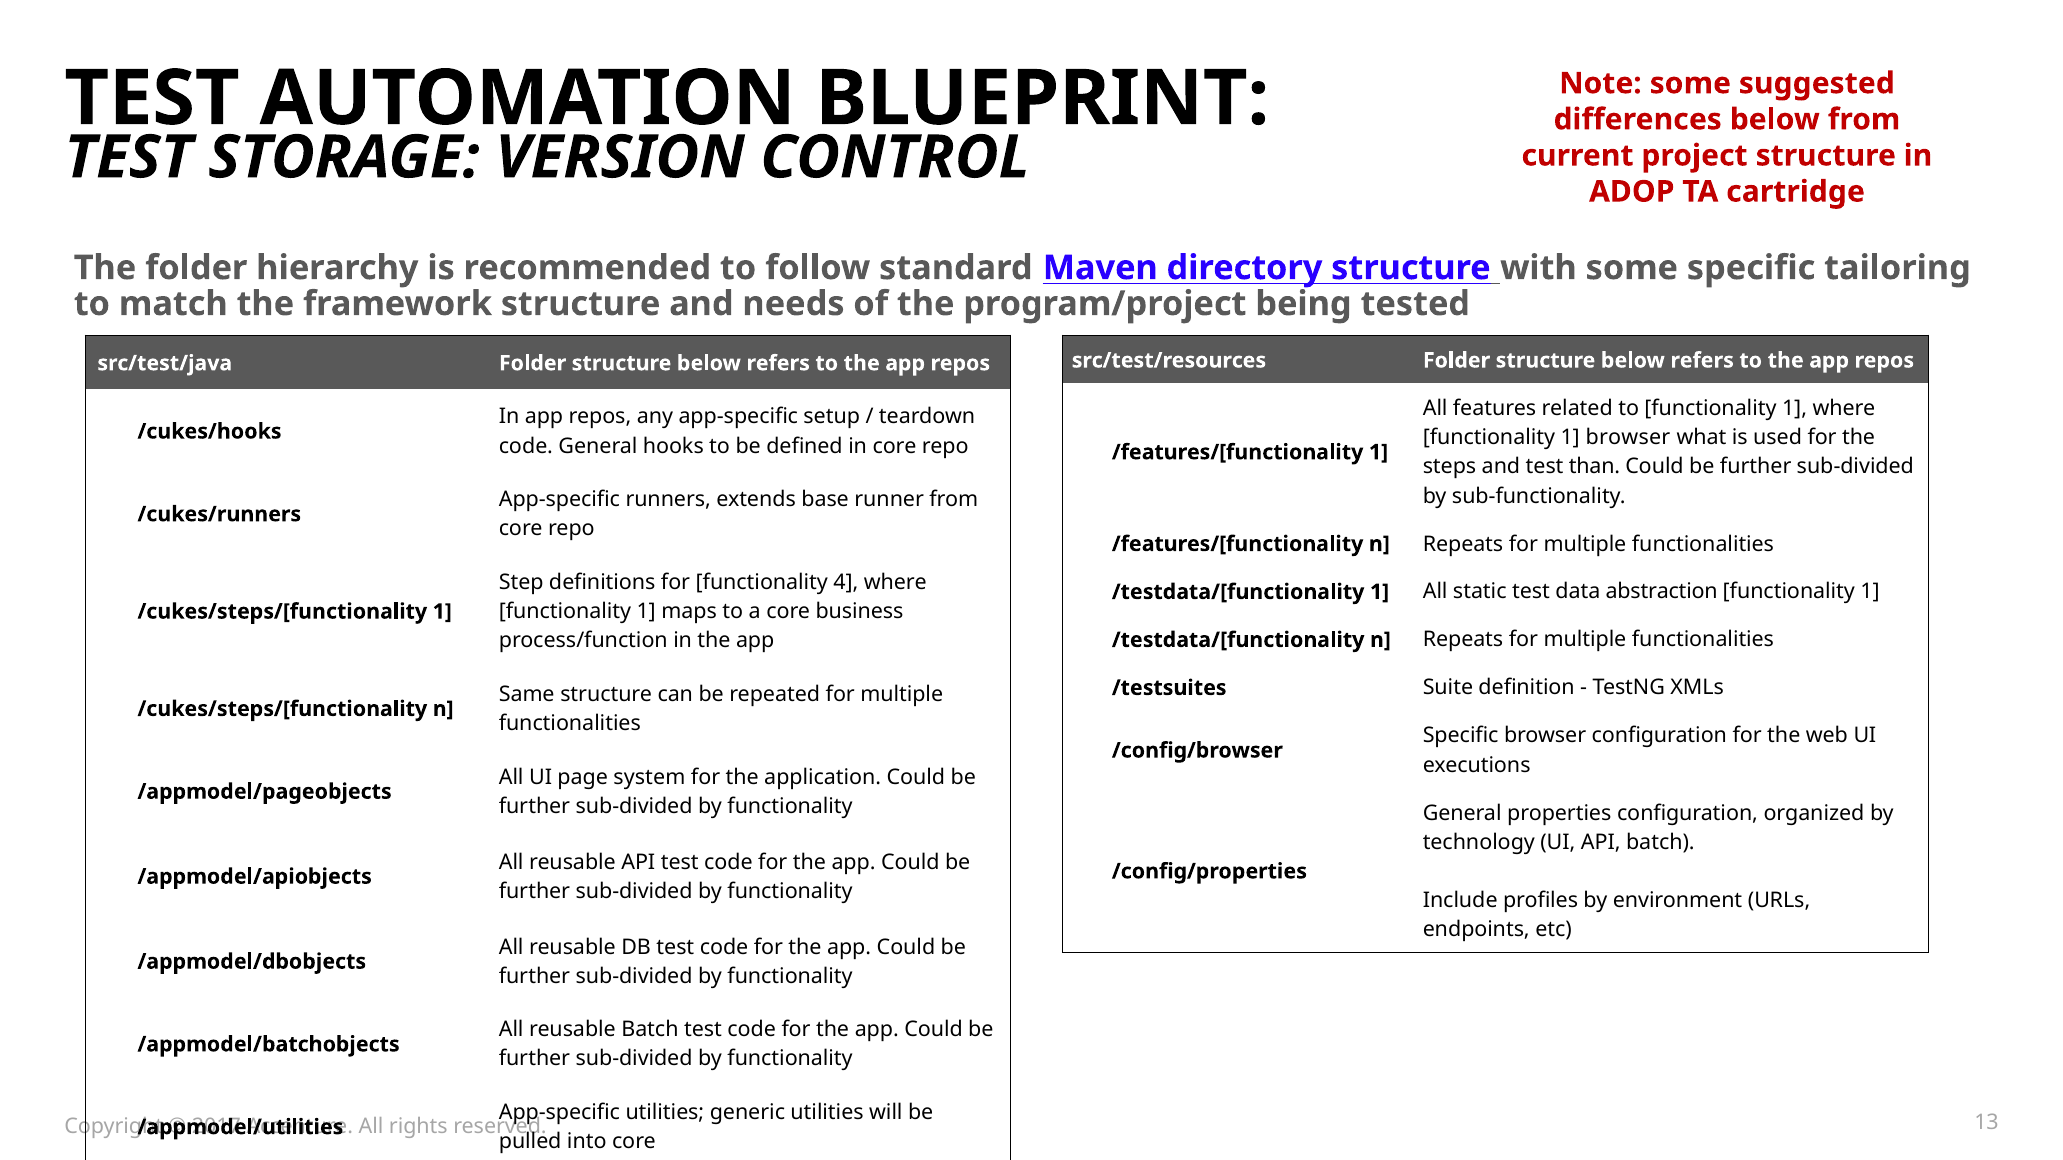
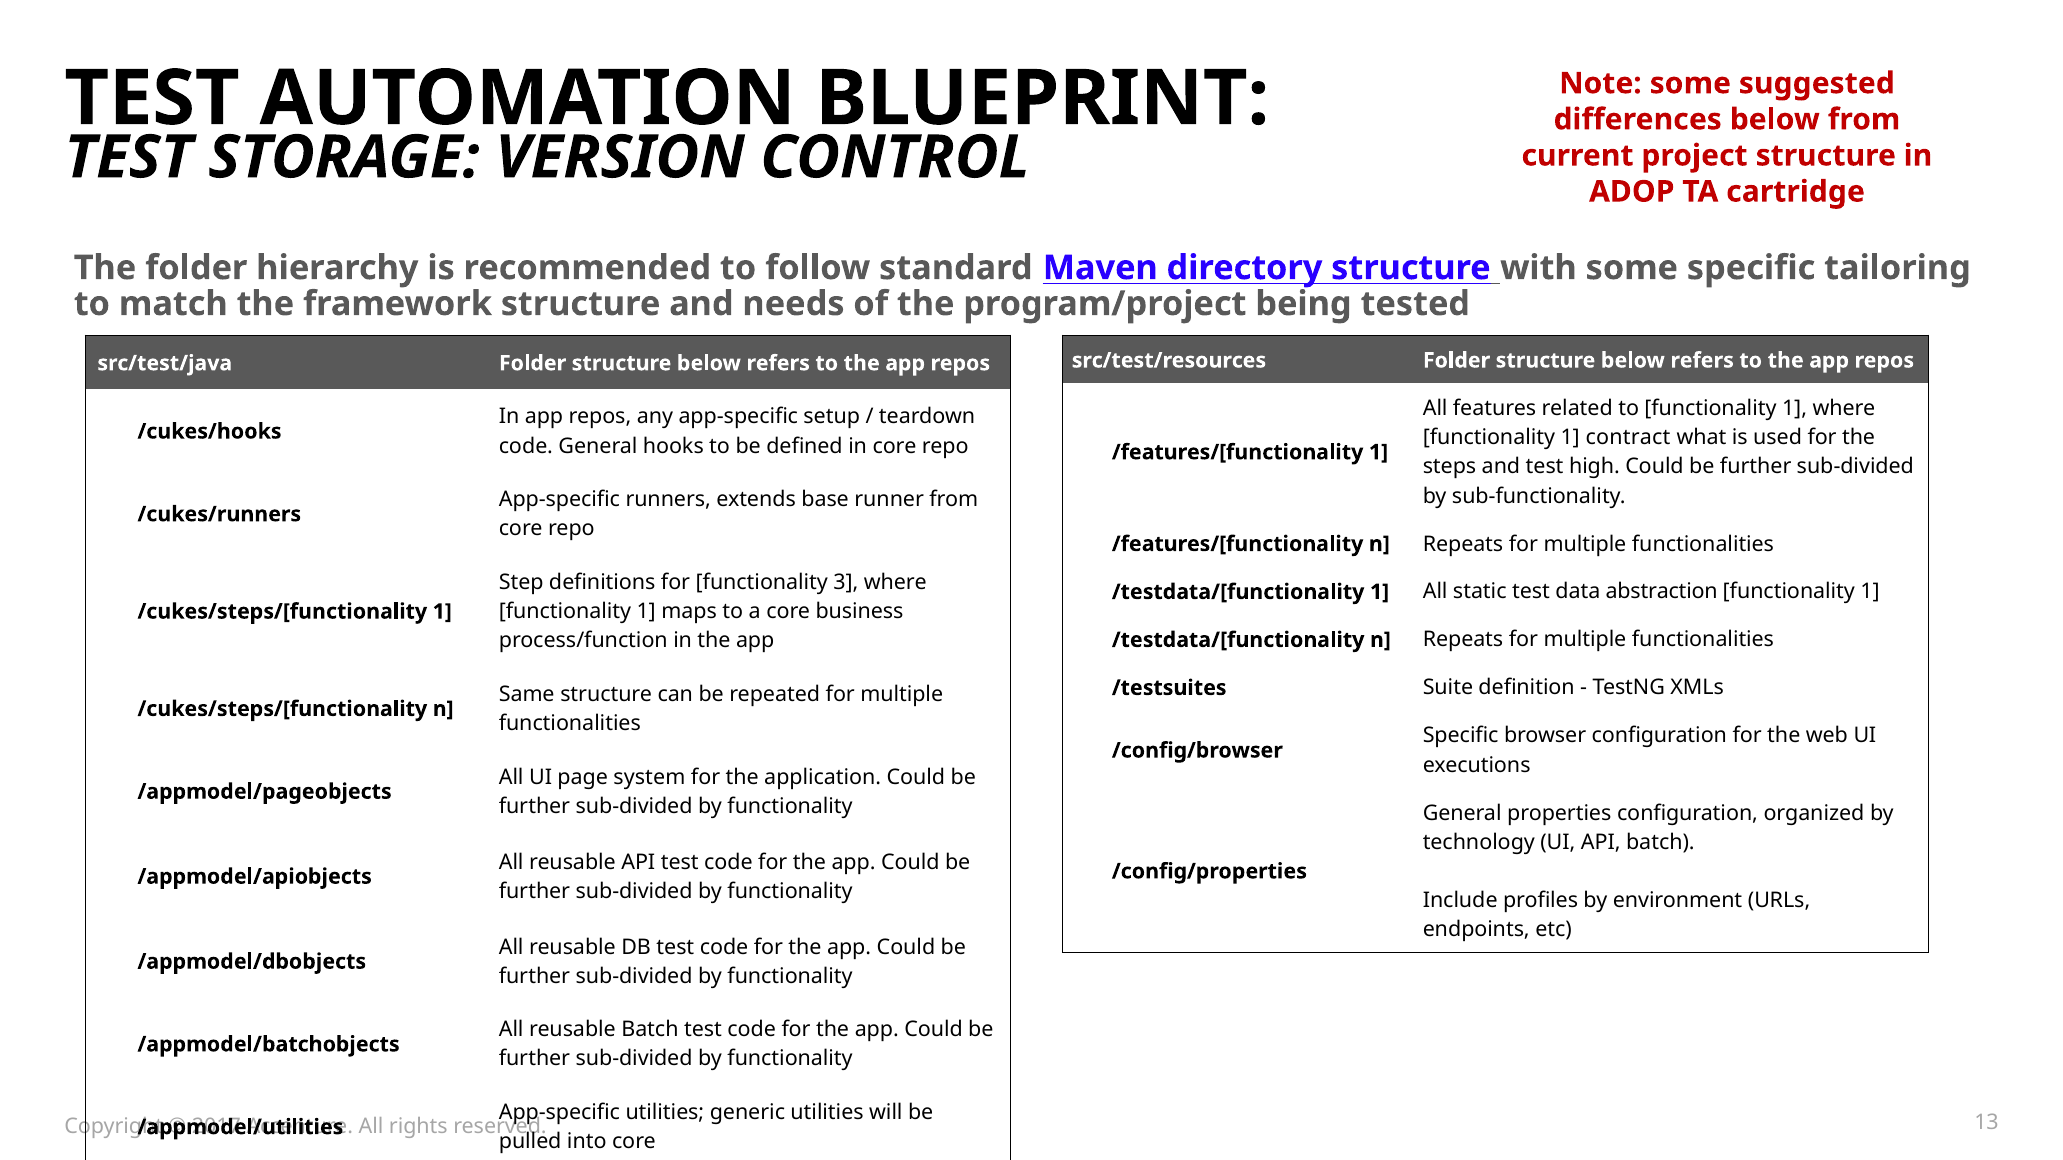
1 browser: browser -> contract
than: than -> high
4: 4 -> 3
